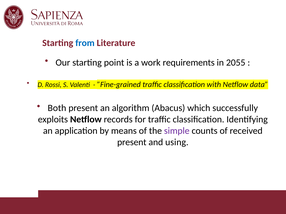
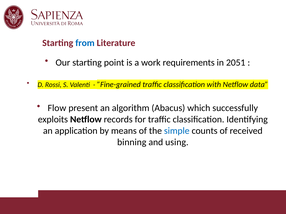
2055: 2055 -> 2051
Both: Both -> Flow
simple colour: purple -> blue
present at (132, 143): present -> binning
